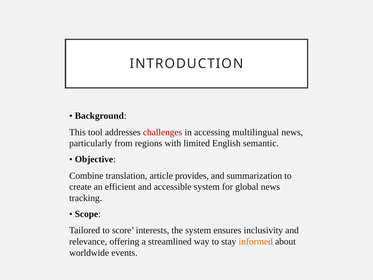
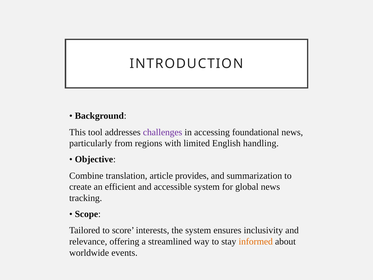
challenges colour: red -> purple
multilingual: multilingual -> foundational
semantic: semantic -> handling
